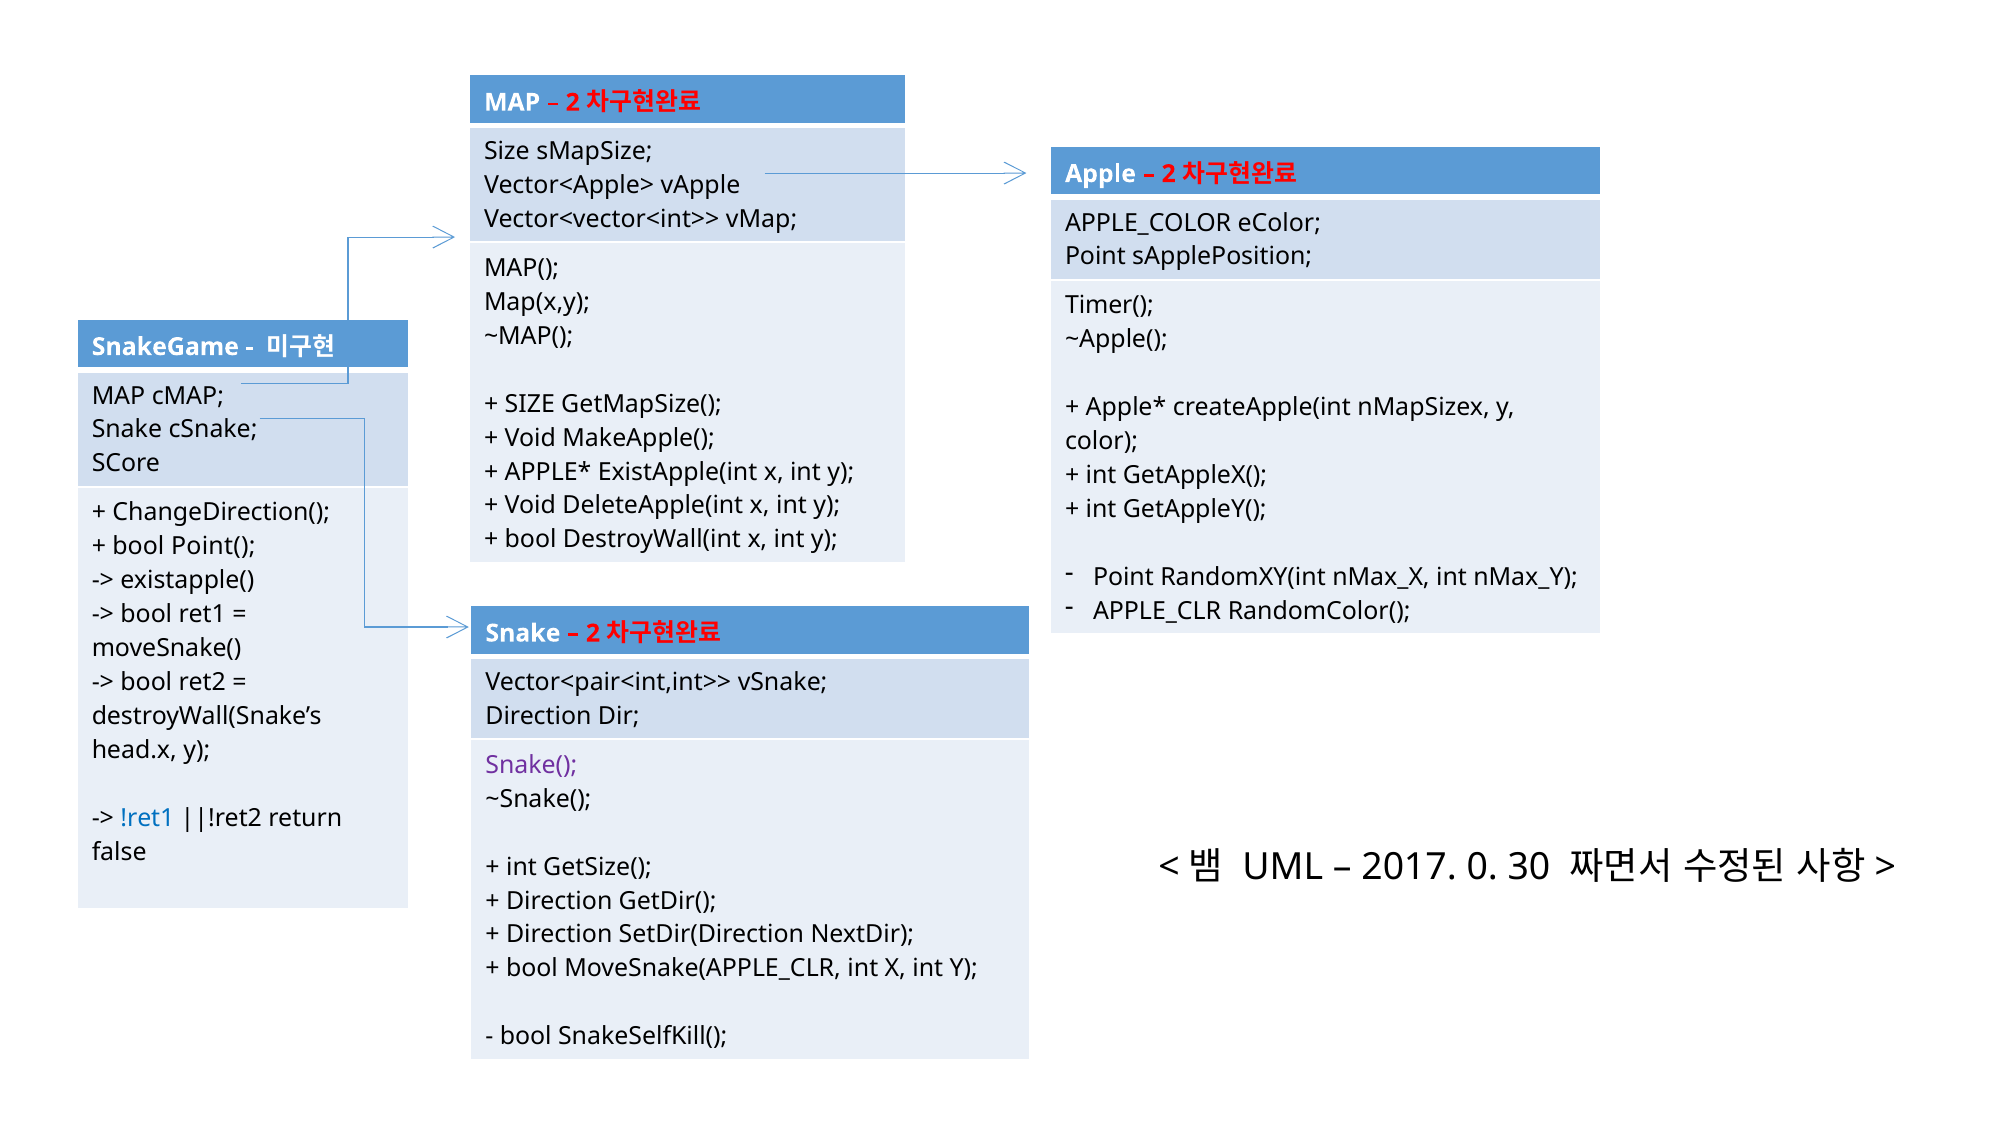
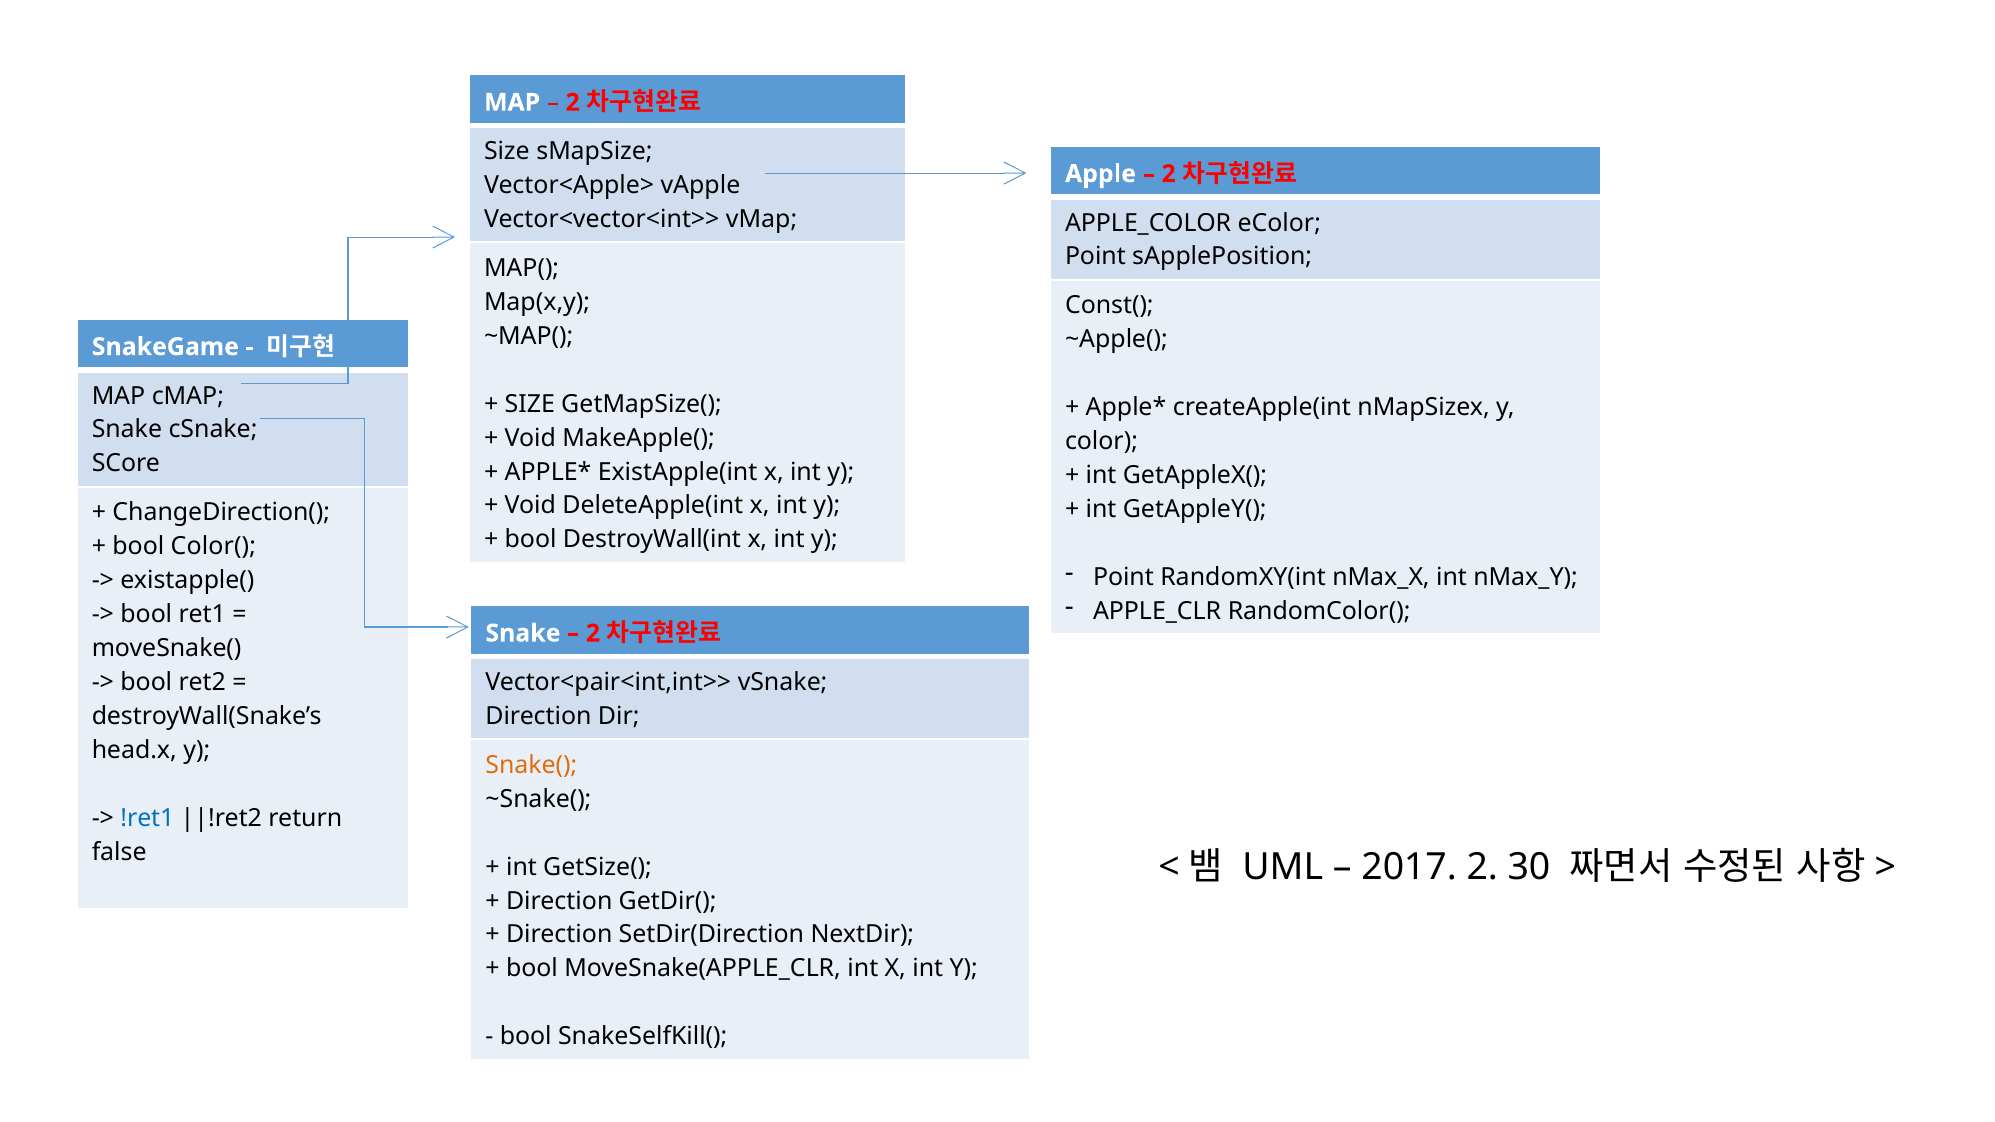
Timer(: Timer( -> Const(
Point(: Point( -> Color(
Snake( colour: purple -> orange
2017 0: 0 -> 2
